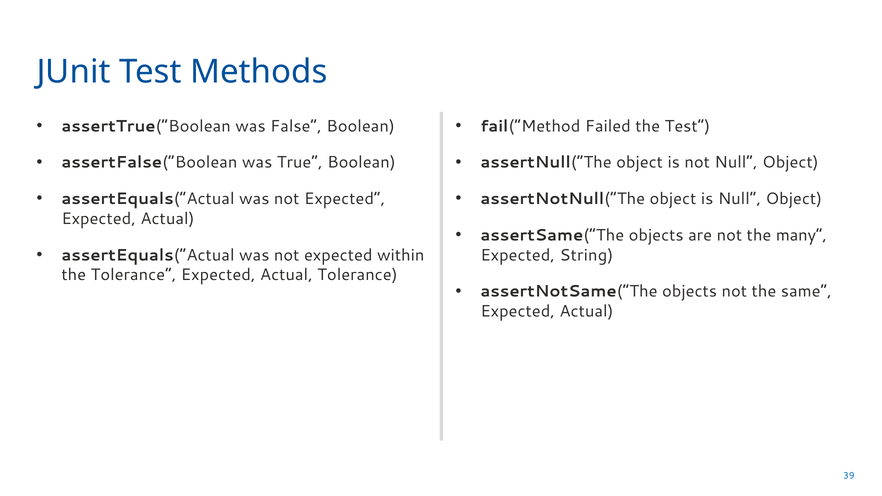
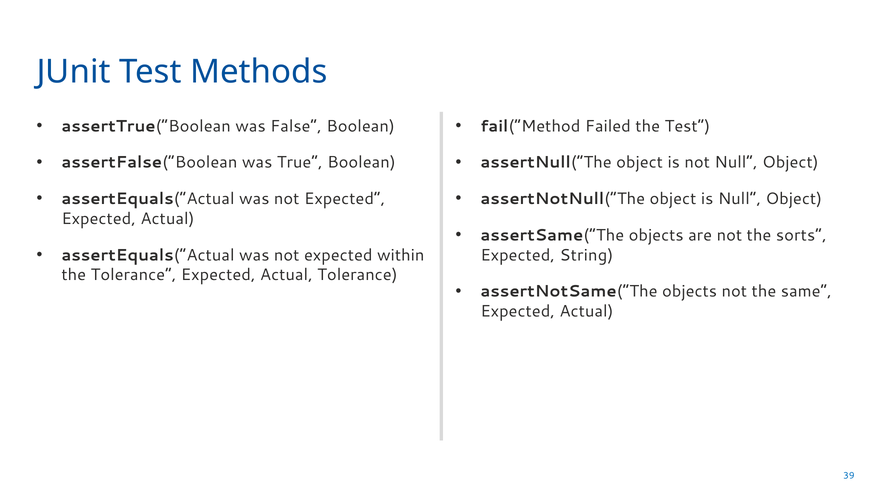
many: many -> sorts
